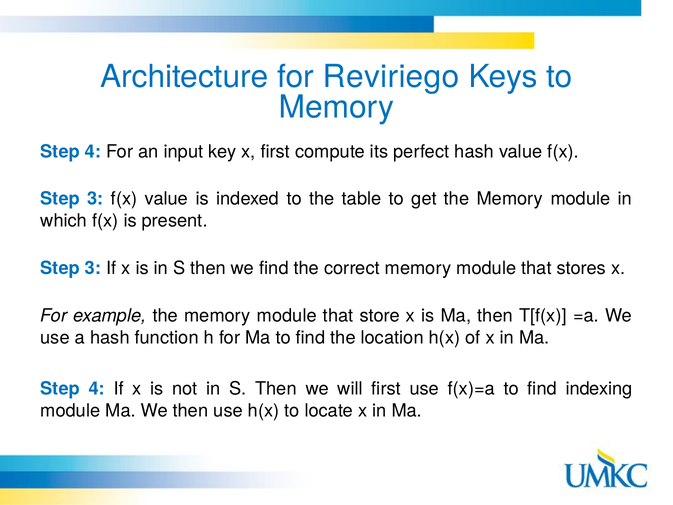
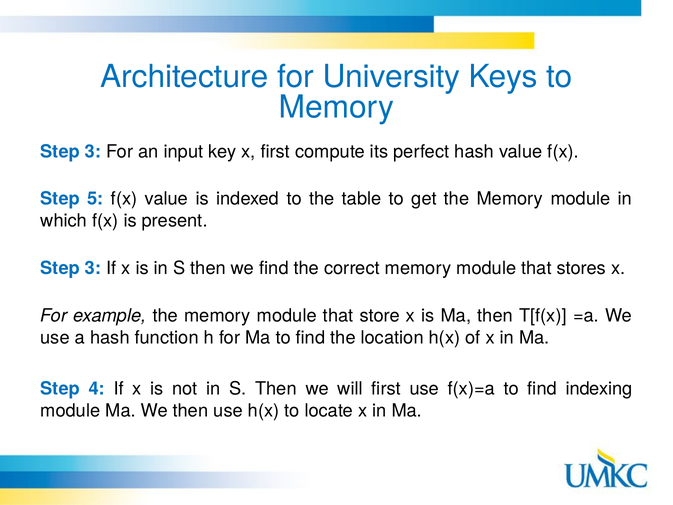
Reviriego: Reviriego -> University
4 at (93, 151): 4 -> 3
3 at (95, 199): 3 -> 5
